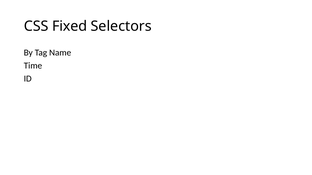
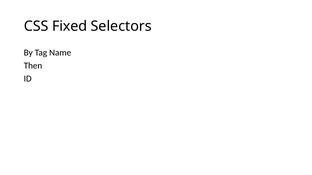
Time: Time -> Then
